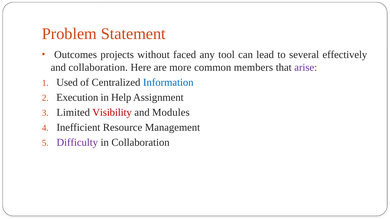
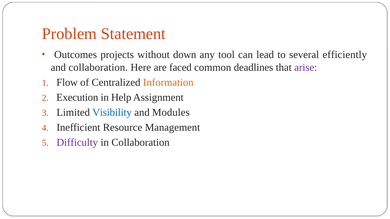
faced: faced -> down
effectively: effectively -> efficiently
more: more -> faced
members: members -> deadlines
Used: Used -> Flow
Information colour: blue -> orange
Visibility colour: red -> blue
